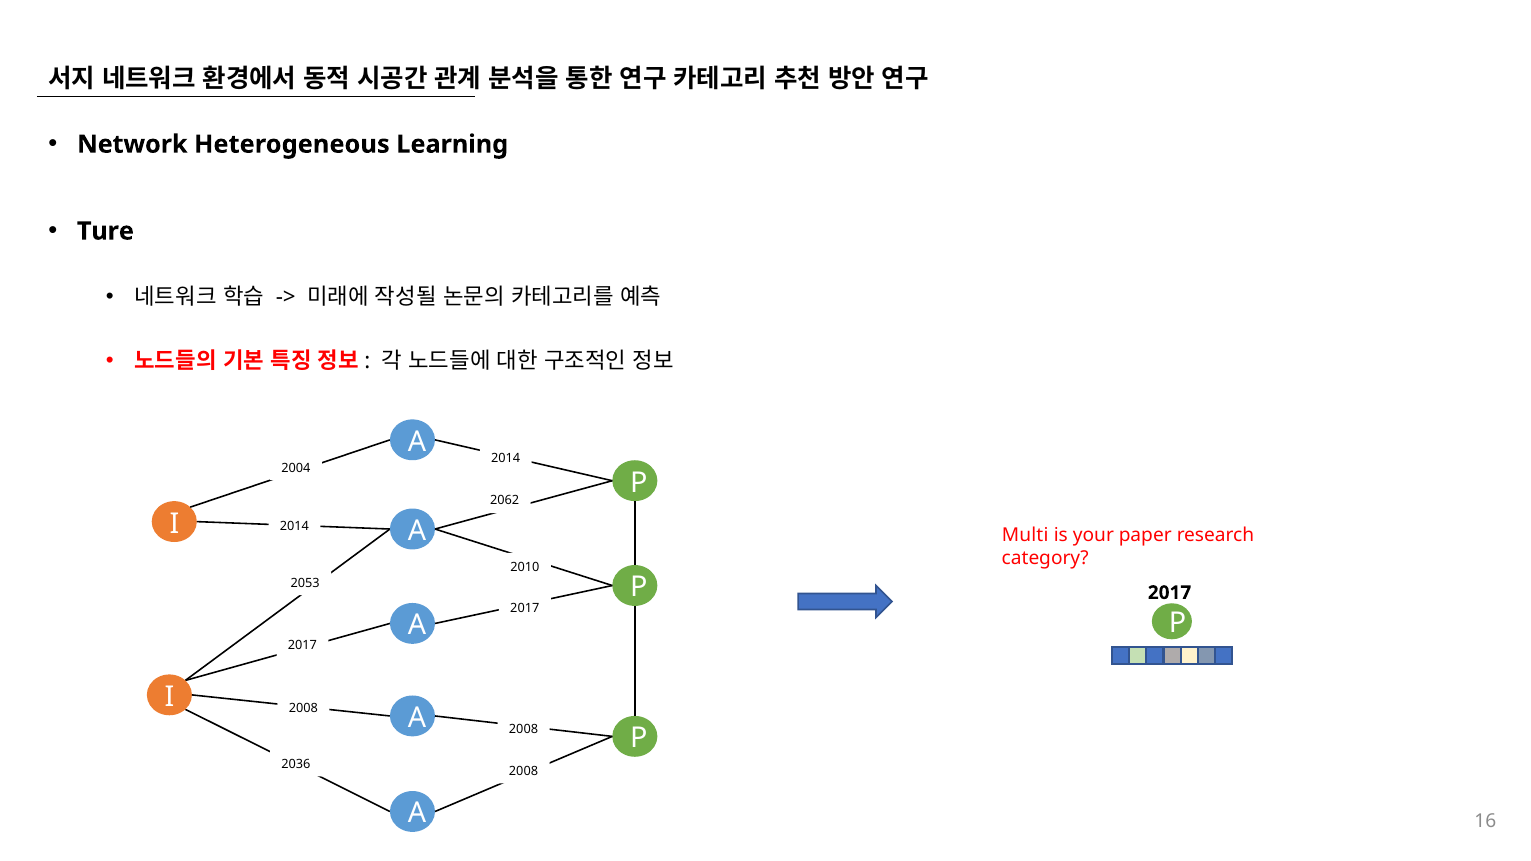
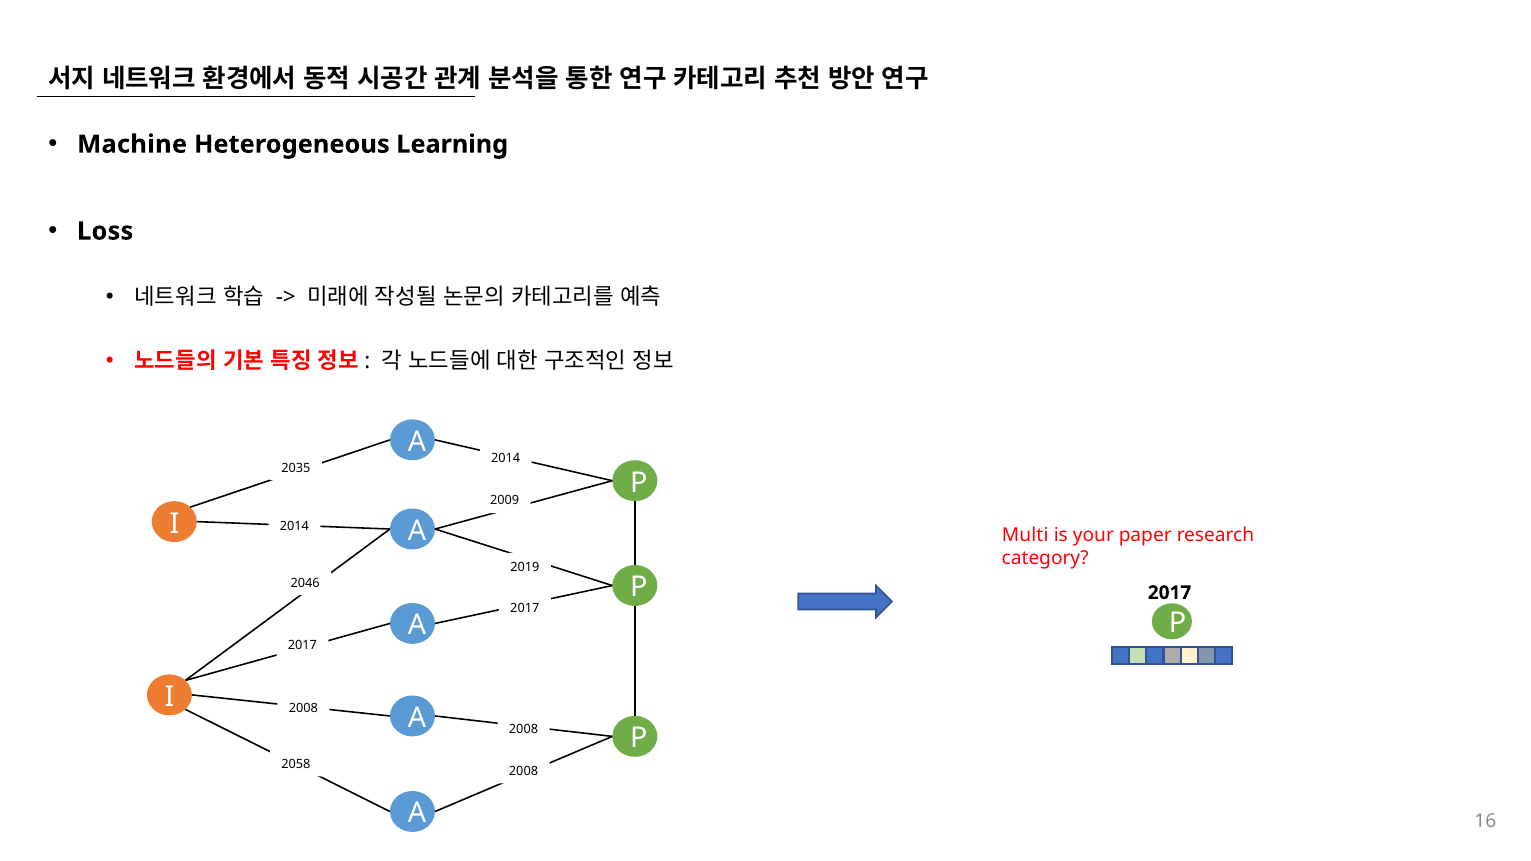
Network: Network -> Machine
Ture: Ture -> Loss
2004: 2004 -> 2035
2062: 2062 -> 2009
2010: 2010 -> 2019
2053: 2053 -> 2046
2036: 2036 -> 2058
